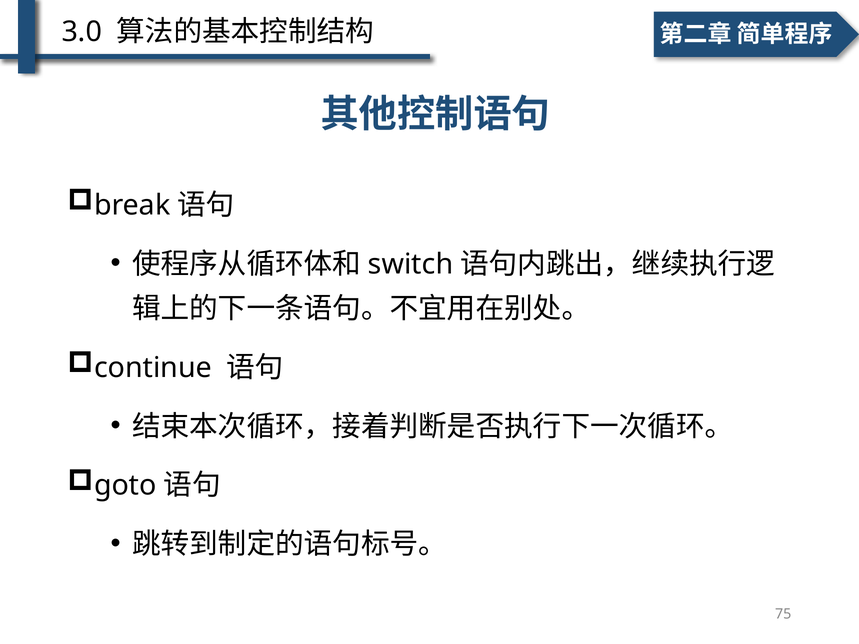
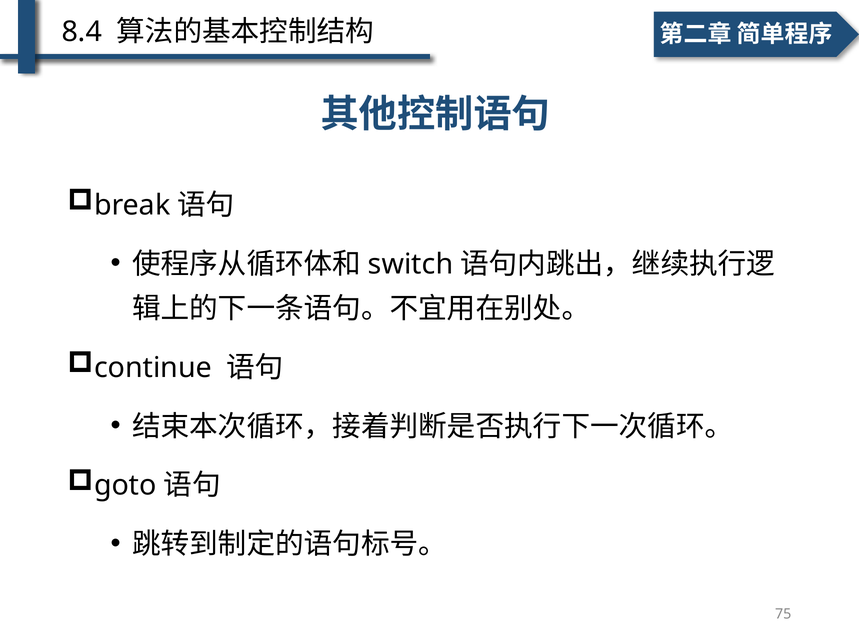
3.0: 3.0 -> 8.4
